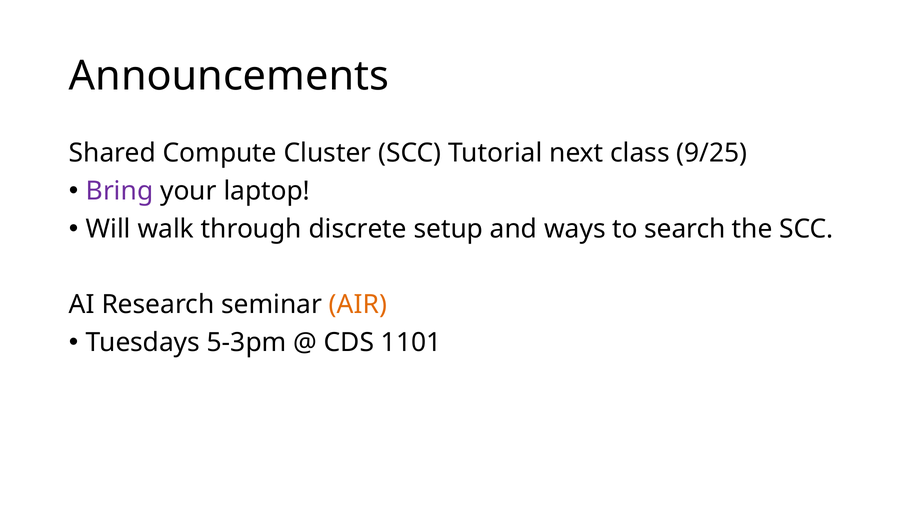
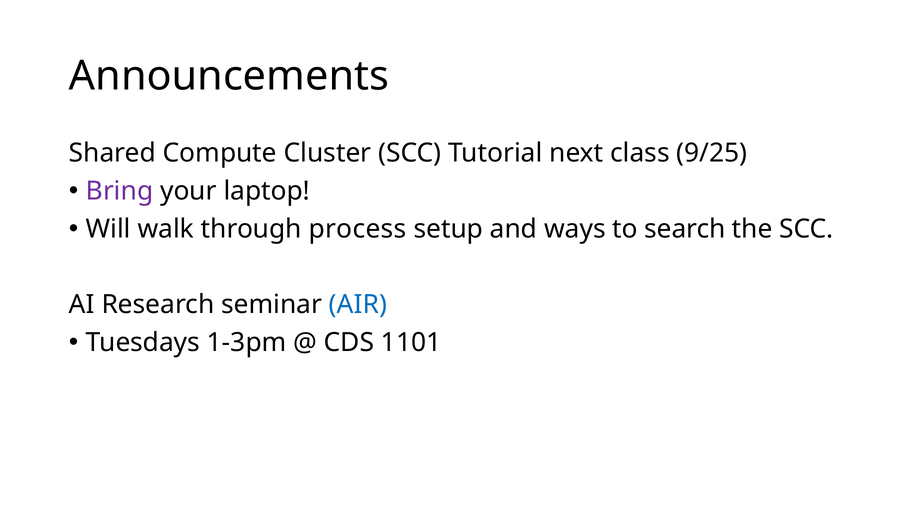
discrete: discrete -> process
AIR colour: orange -> blue
5-3pm: 5-3pm -> 1-3pm
